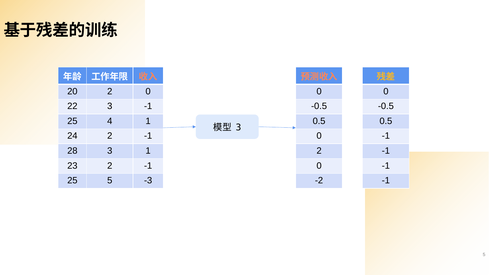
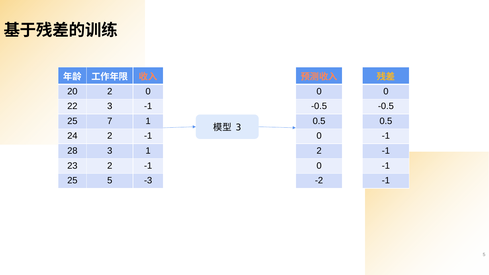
4: 4 -> 7
